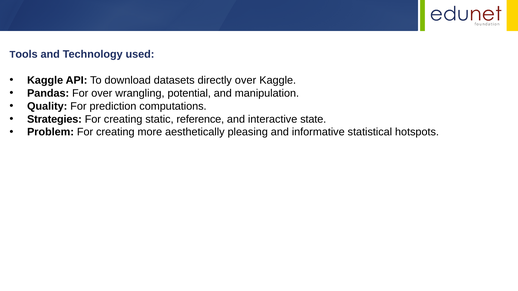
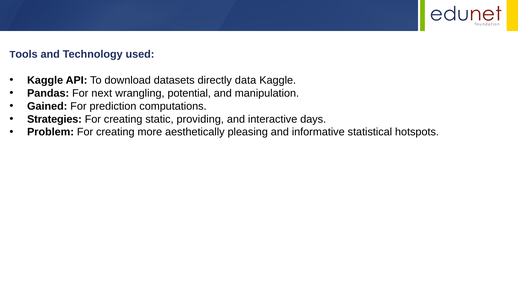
directly over: over -> data
For over: over -> next
Quality: Quality -> Gained
reference: reference -> providing
state: state -> days
